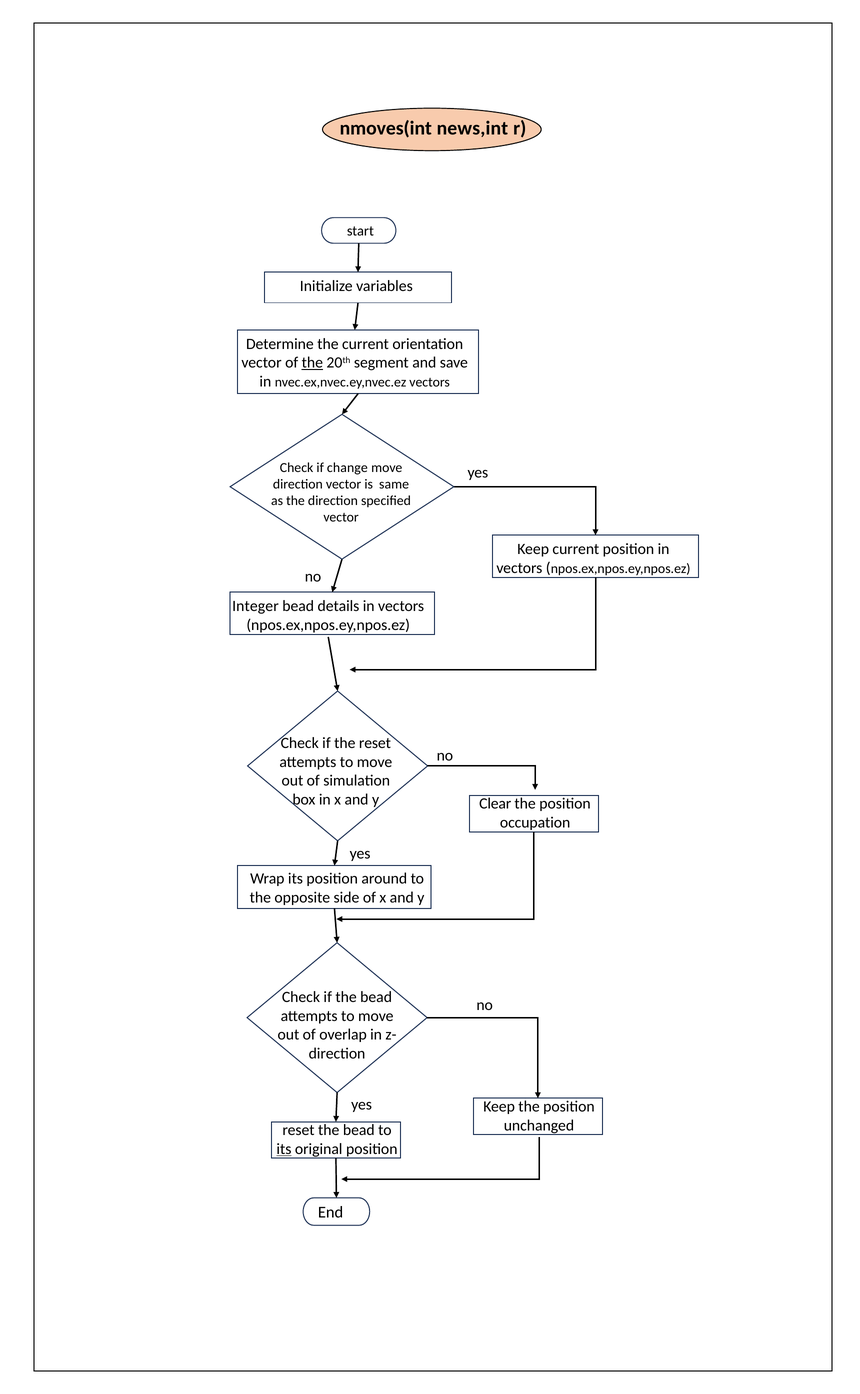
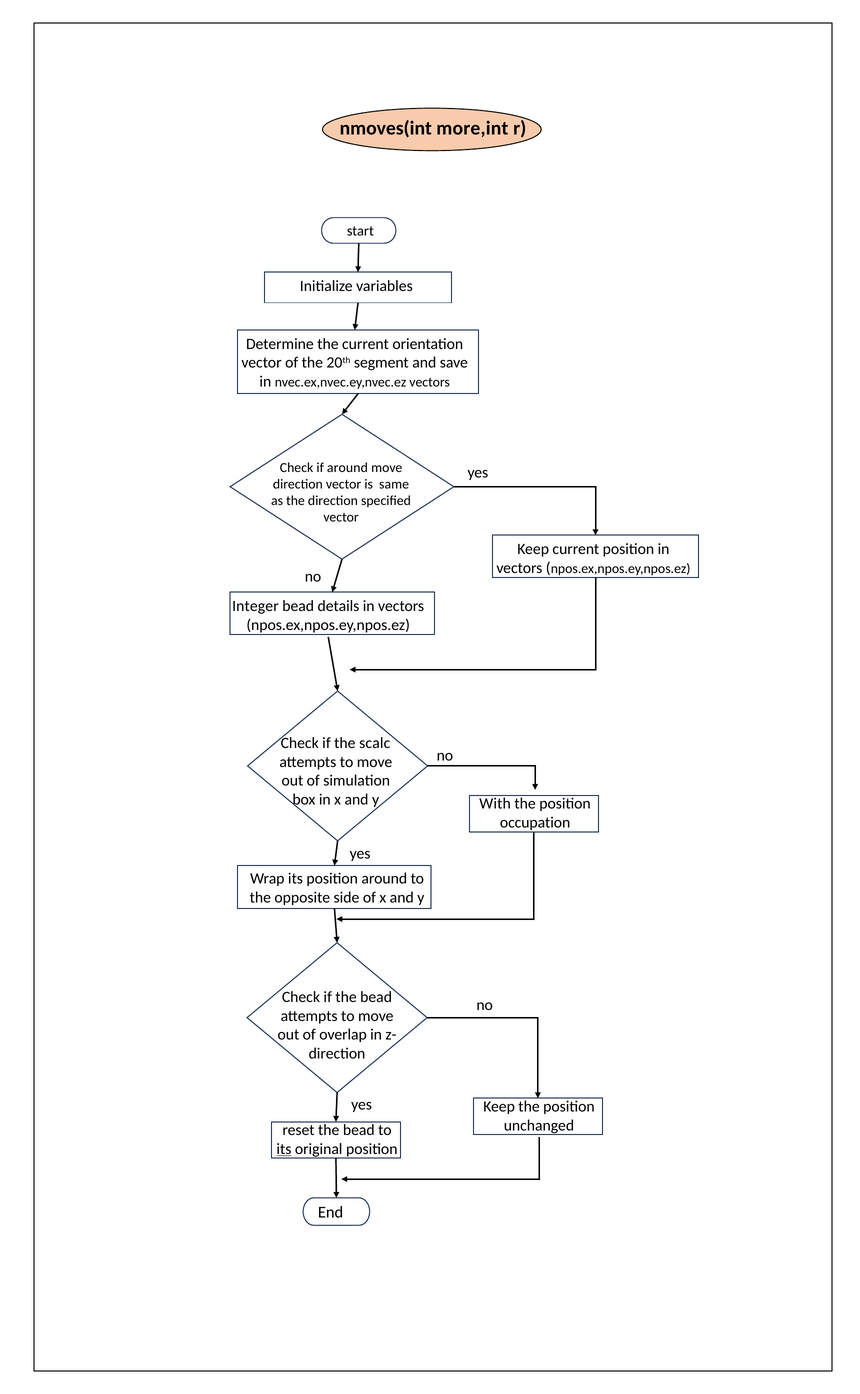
news,int: news,int -> more,int
the at (312, 363) underline: present -> none
if change: change -> around
the reset: reset -> scalc
Clear: Clear -> With
